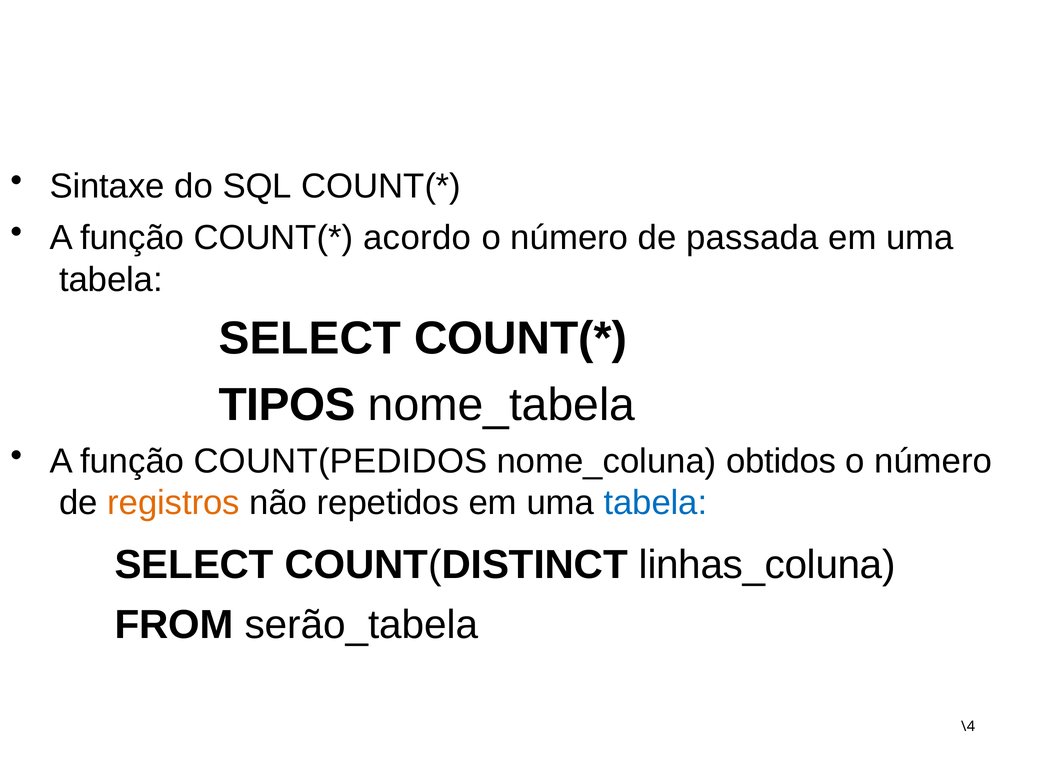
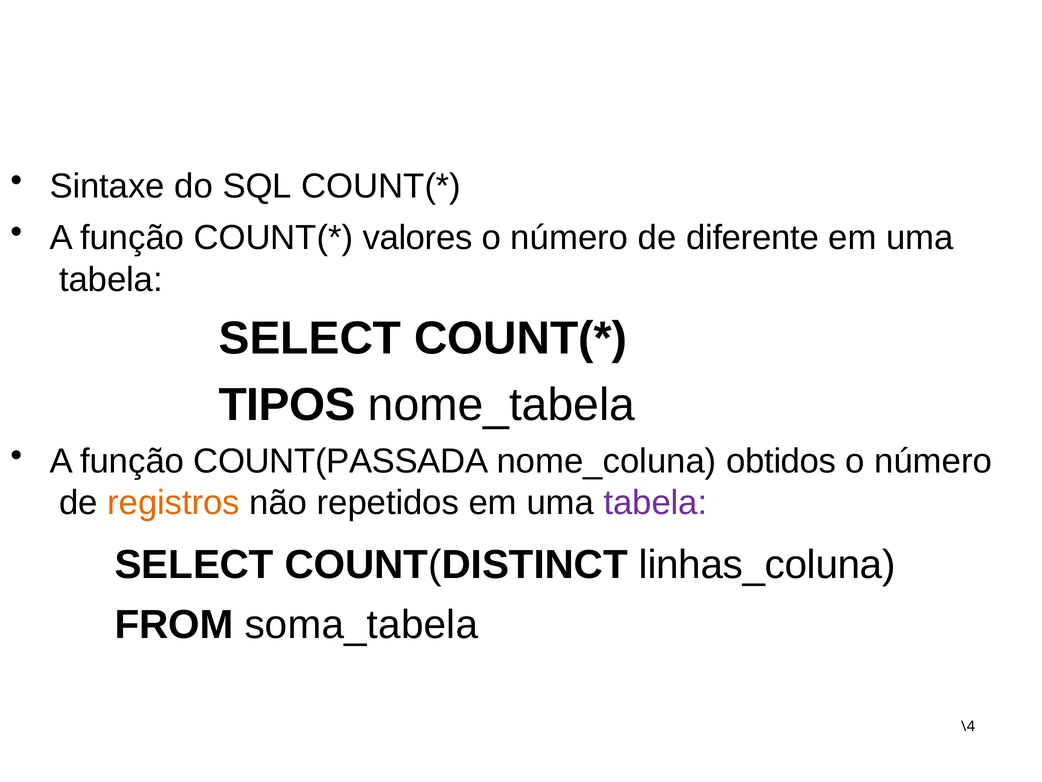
acordo: acordo -> valores
passada: passada -> diferente
COUNT(PEDIDOS: COUNT(PEDIDOS -> COUNT(PASSADA
tabela at (655, 503) colour: blue -> purple
serão_tabela: serão_tabela -> soma_tabela
